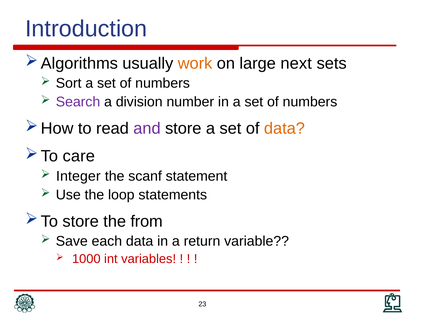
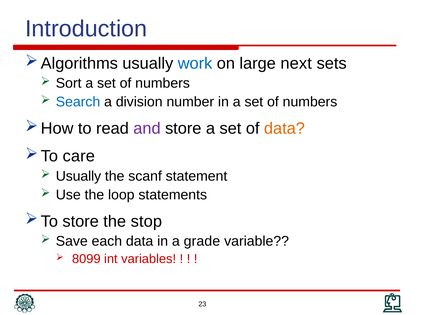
work colour: orange -> blue
Search colour: purple -> blue
Integer at (78, 177): Integer -> Usually
from: from -> stop
return: return -> grade
1000: 1000 -> 8099
